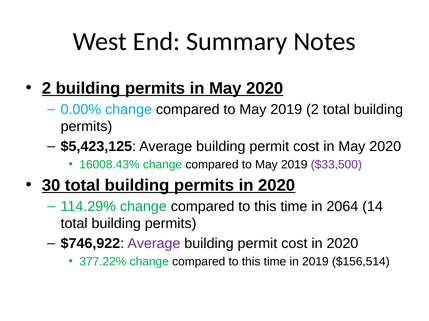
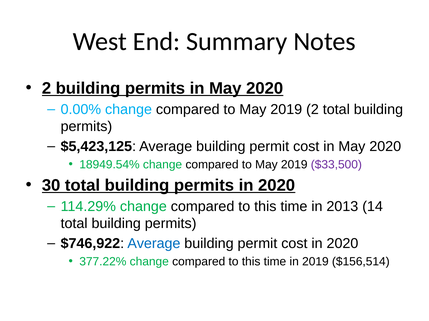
16008.43%: 16008.43% -> 18949.54%
2064: 2064 -> 2013
Average at (154, 244) colour: purple -> blue
